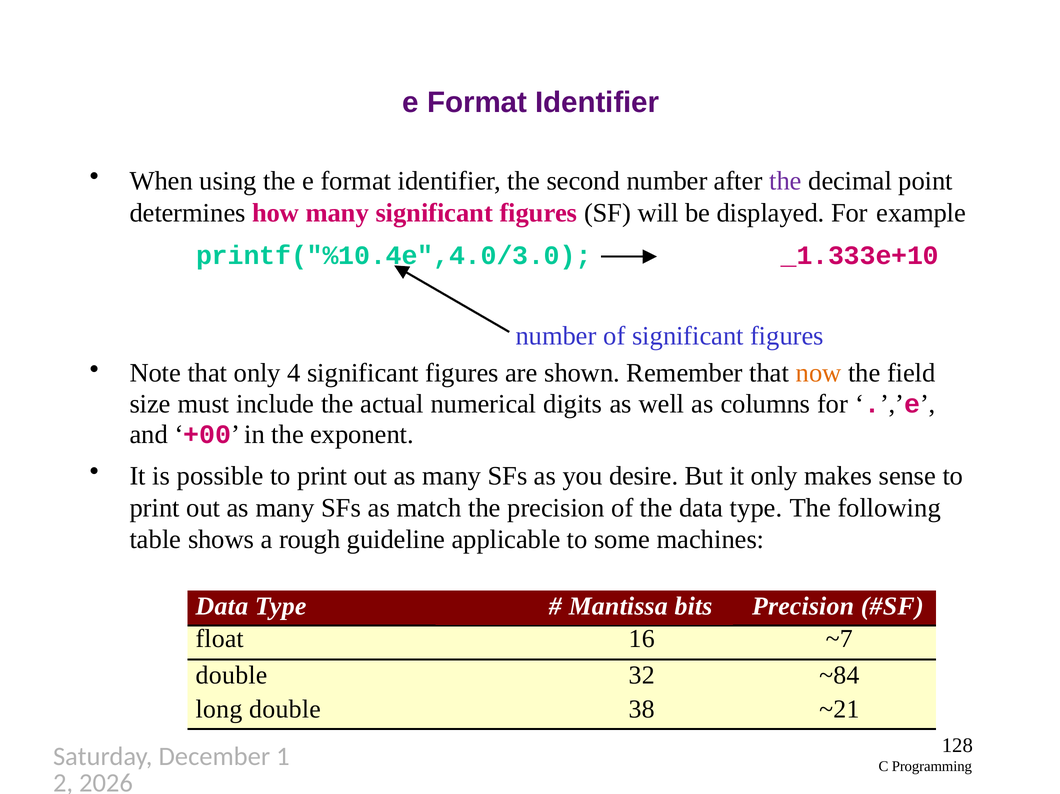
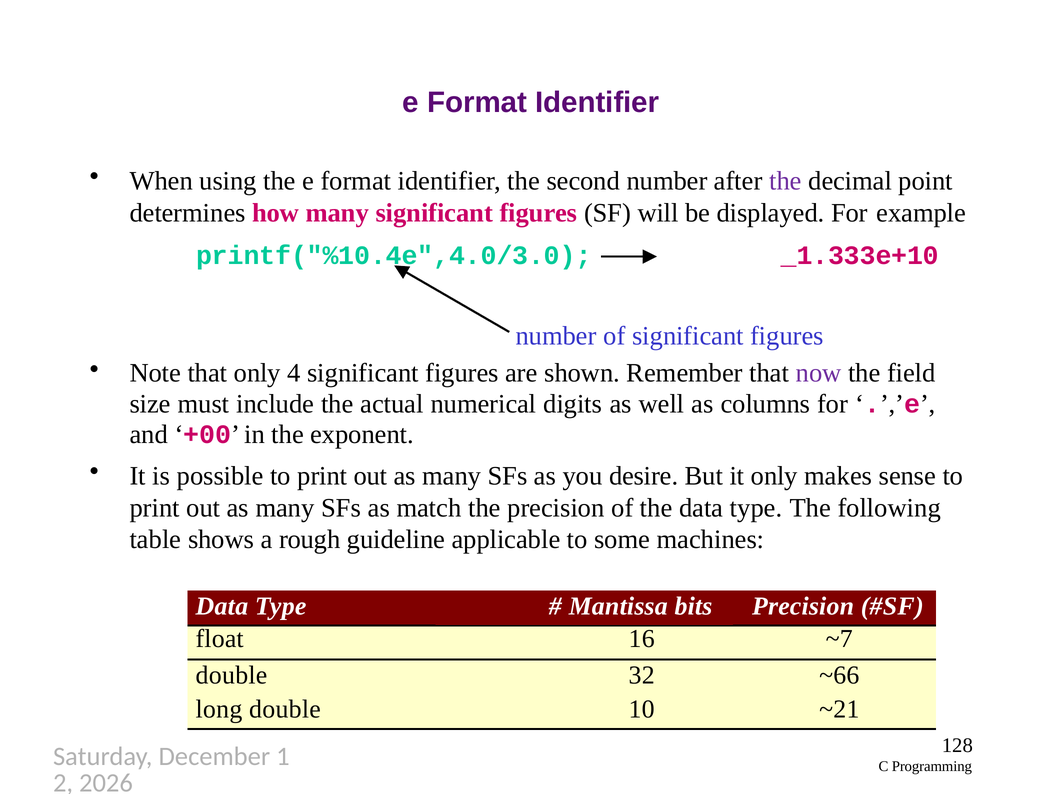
now colour: orange -> purple
~84: ~84 -> ~66
38: 38 -> 10
